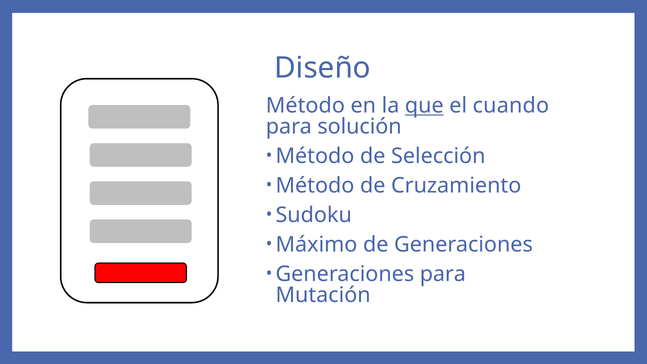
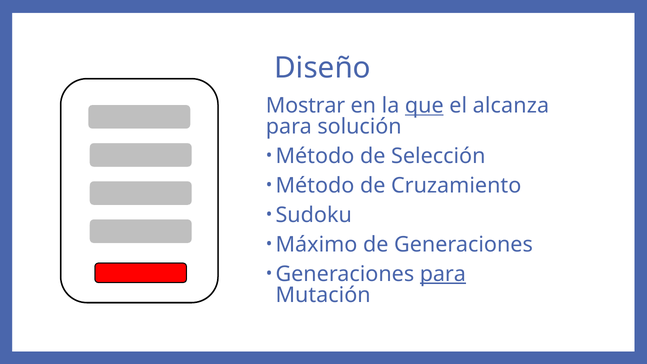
Método at (305, 106): Método -> Mostrar
cuando: cuando -> alcanza
para at (443, 274) underline: none -> present
